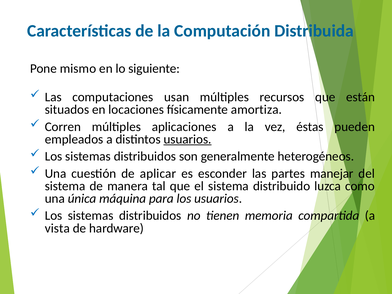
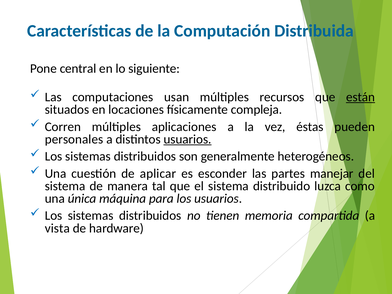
mismo: mismo -> central
están underline: none -> present
amortiza: amortiza -> compleja
empleados: empleados -> personales
